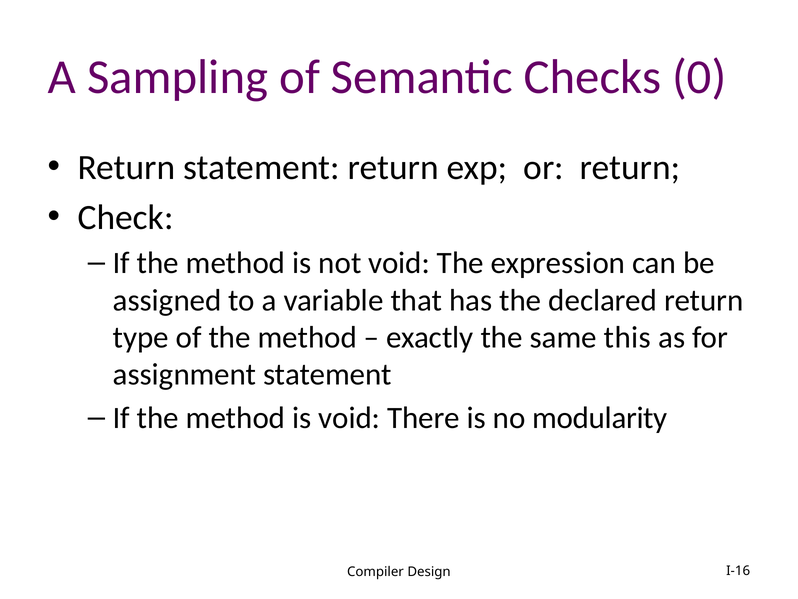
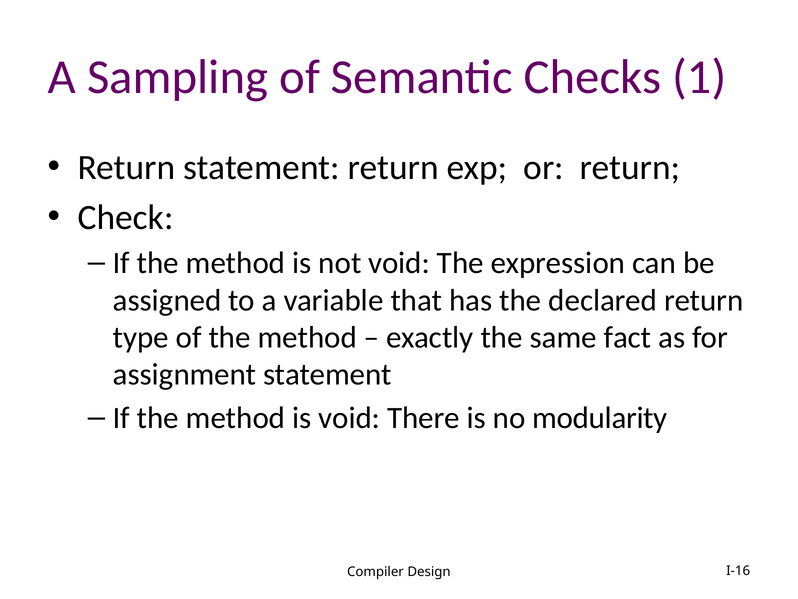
0: 0 -> 1
this: this -> fact
